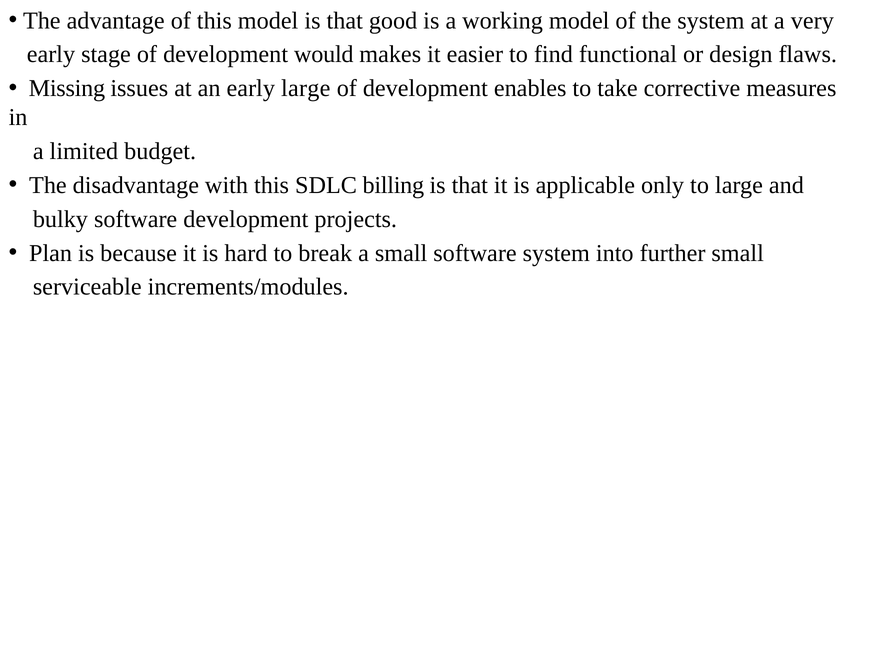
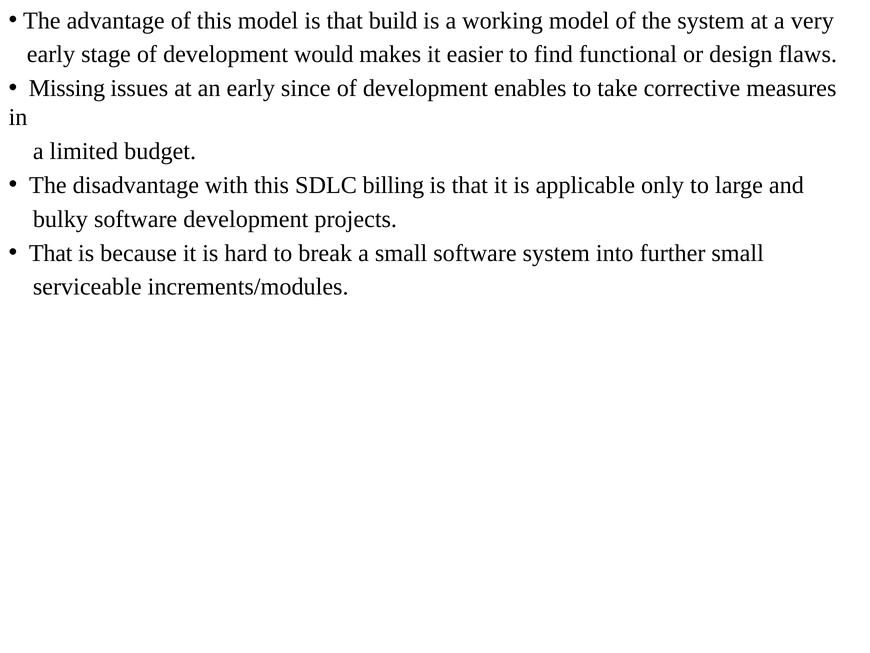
good: good -> build
early large: large -> since
Plan at (51, 253): Plan -> That
